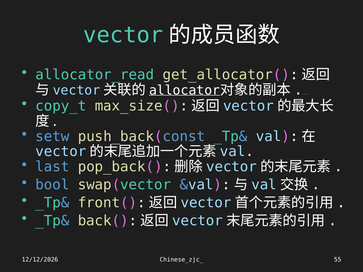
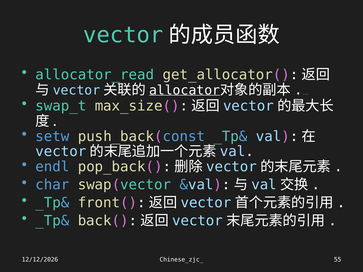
copy_t: copy_t -> swap_t
last: last -> endl
bool: bool -> char
